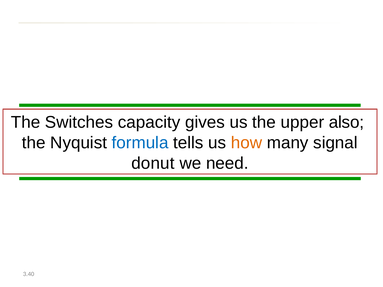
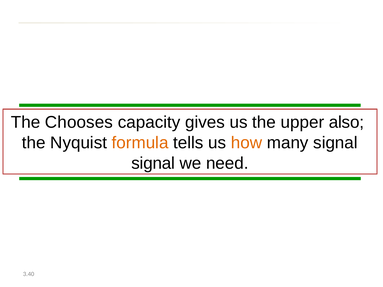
Switches: Switches -> Chooses
formula colour: blue -> orange
donut at (153, 163): donut -> signal
